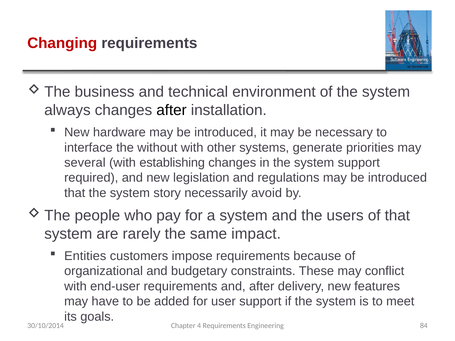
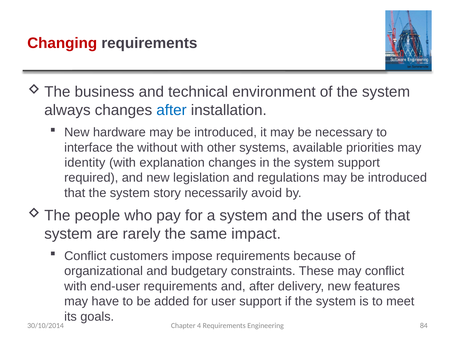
after at (172, 110) colour: black -> blue
generate: generate -> available
several: several -> identity
establishing: establishing -> explanation
Entities at (85, 256): Entities -> Conflict
